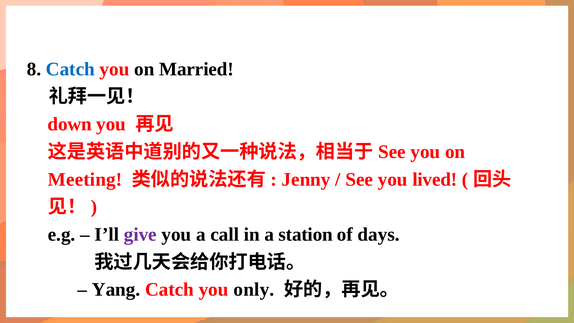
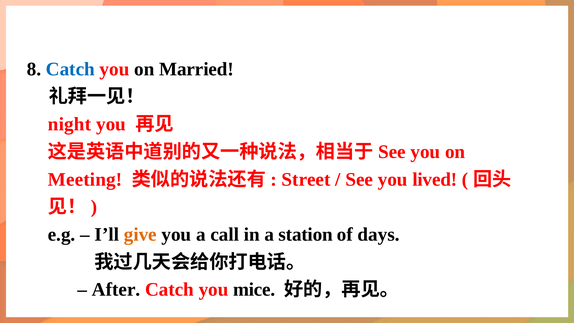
down: down -> night
Jenny: Jenny -> Street
give colour: purple -> orange
Yang: Yang -> After
only: only -> mice
